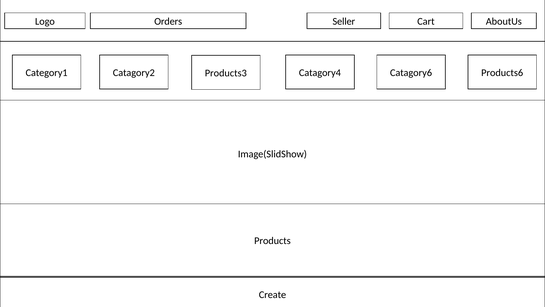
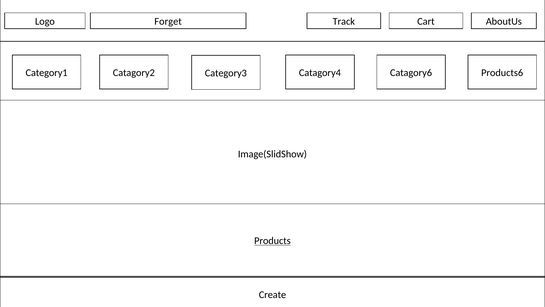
Orders: Orders -> Forget
Seller: Seller -> Track
Products3: Products3 -> Category3
Products underline: none -> present
